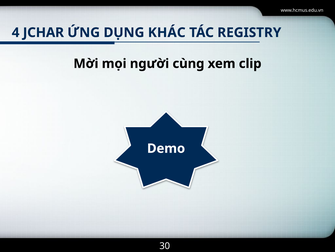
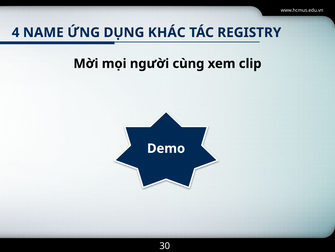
JCHAR: JCHAR -> NAME
